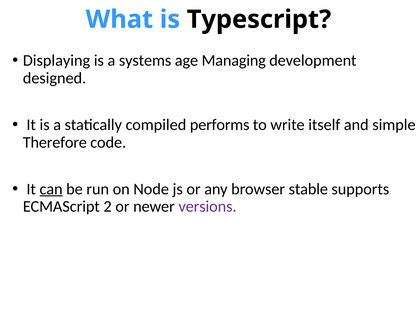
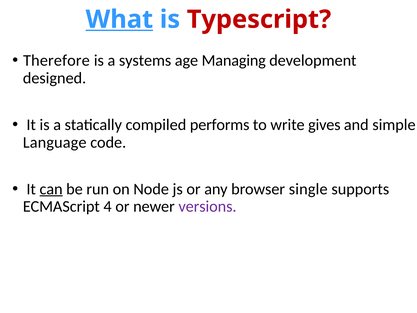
What underline: none -> present
Typescript colour: black -> red
Displaying: Displaying -> Therefore
itself: itself -> gives
Therefore: Therefore -> Language
stable: stable -> single
2: 2 -> 4
